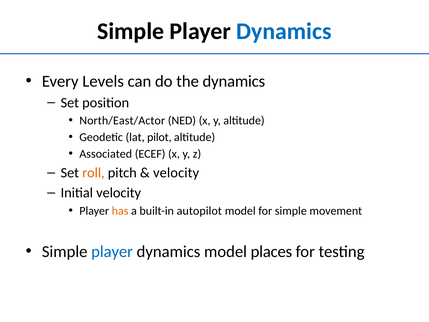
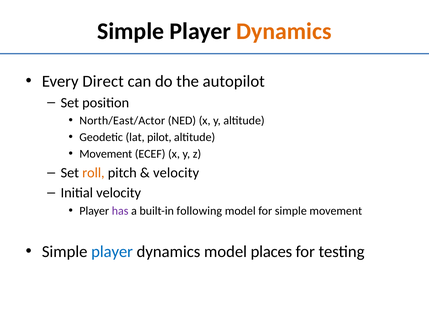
Dynamics at (284, 31) colour: blue -> orange
Levels: Levels -> Direct
the dynamics: dynamics -> autopilot
Associated at (106, 154): Associated -> Movement
has colour: orange -> purple
autopilot: autopilot -> following
